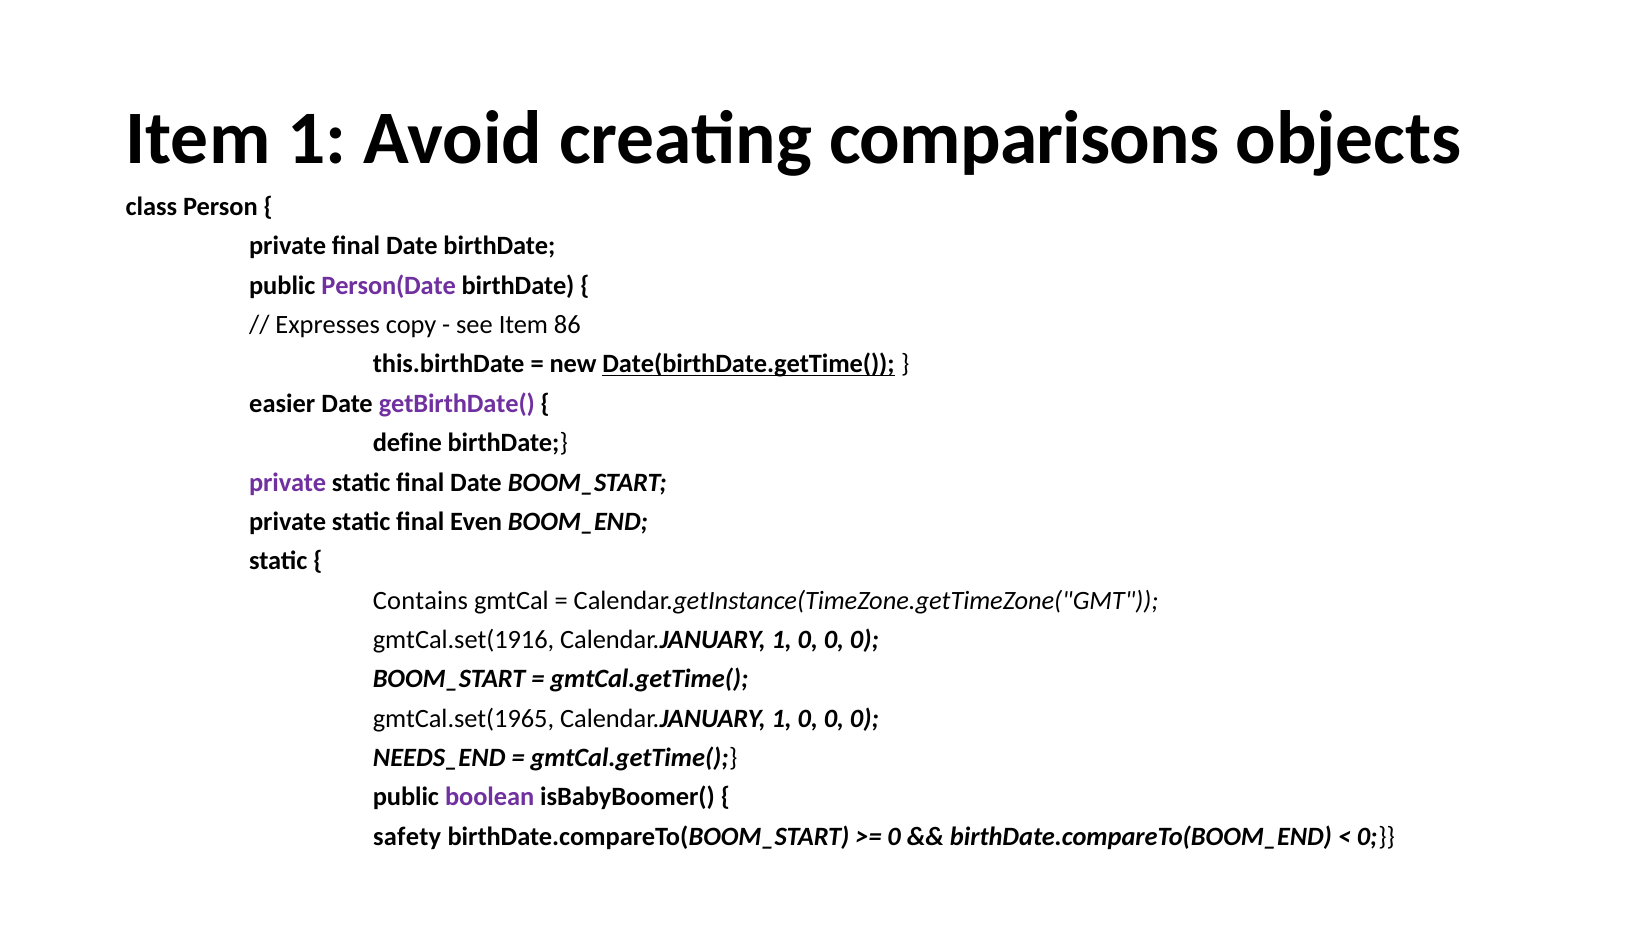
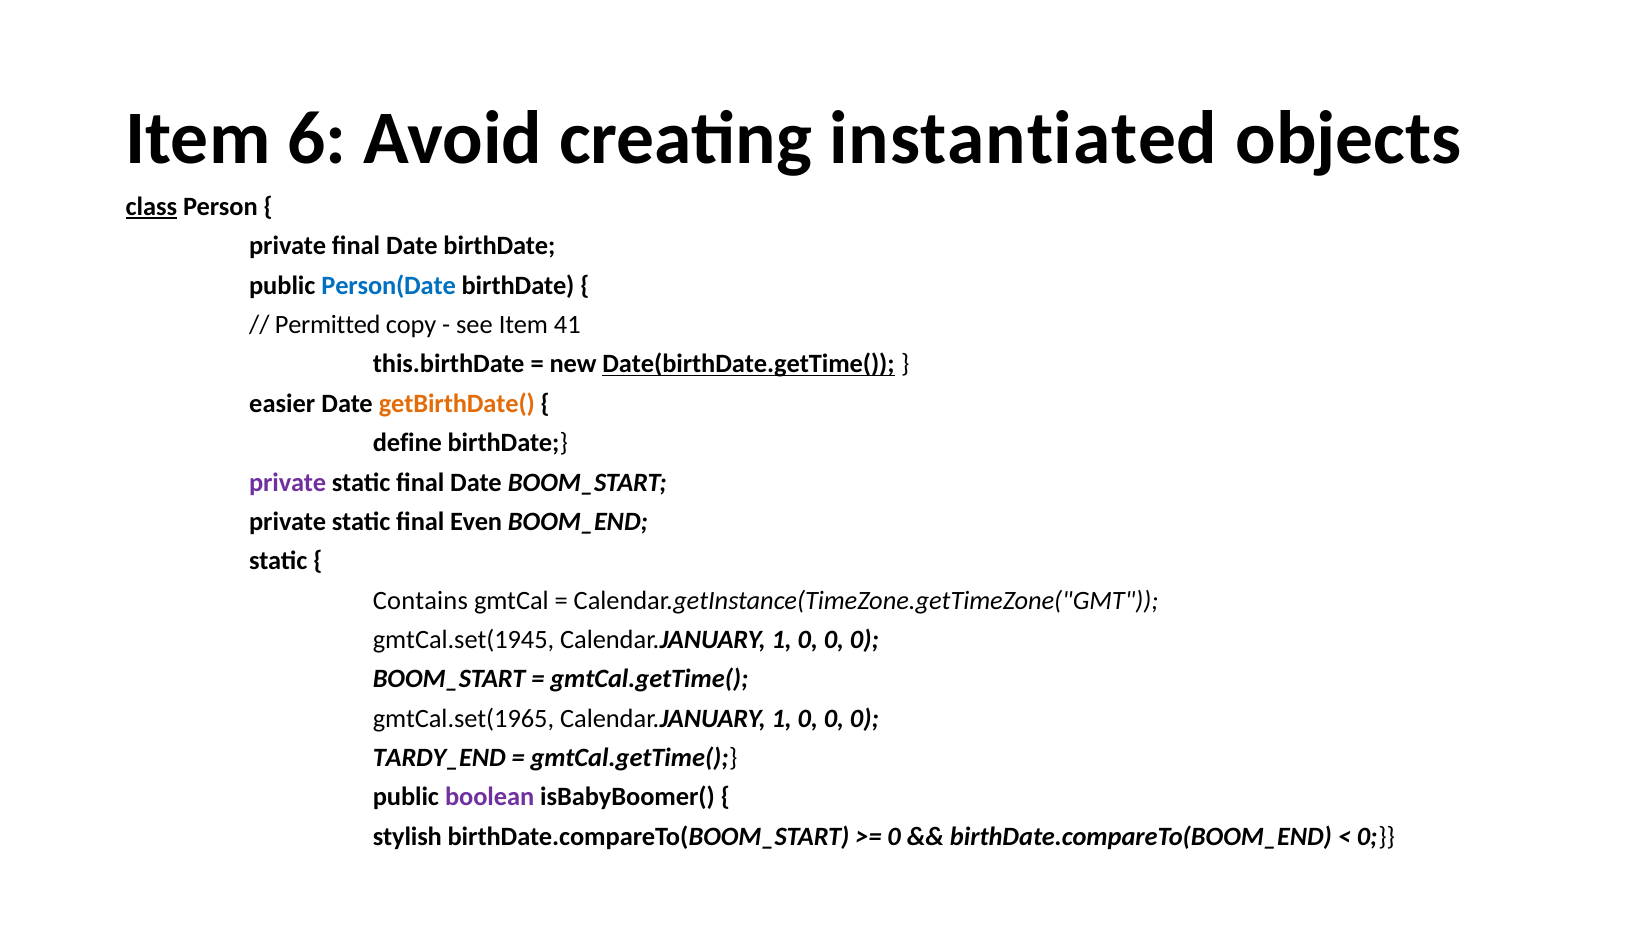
Item 1: 1 -> 6
comparisons: comparisons -> instantiated
class underline: none -> present
Person(Date colour: purple -> blue
Expresses: Expresses -> Permitted
86: 86 -> 41
getBirthDate( colour: purple -> orange
gmtCal.set(1916: gmtCal.set(1916 -> gmtCal.set(1945
NEEDS_END: NEEDS_END -> TARDY_END
safety: safety -> stylish
